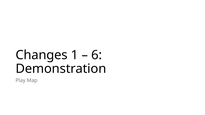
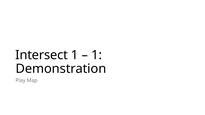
Changes: Changes -> Intersect
6 at (97, 55): 6 -> 1
